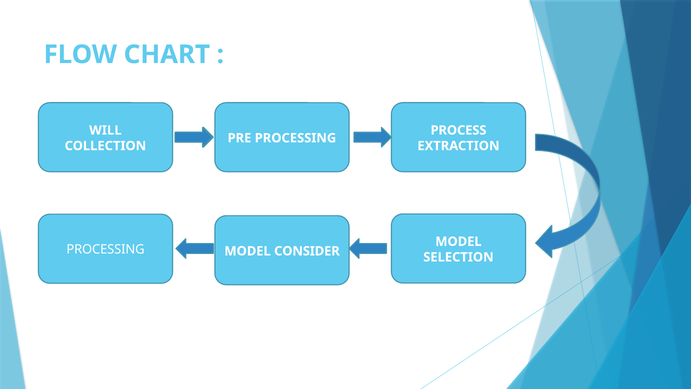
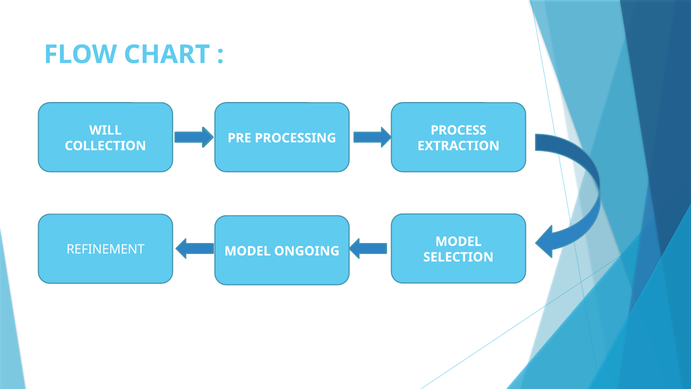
PROCESSING at (106, 249): PROCESSING -> REFINEMENT
CONSIDER: CONSIDER -> ONGOING
